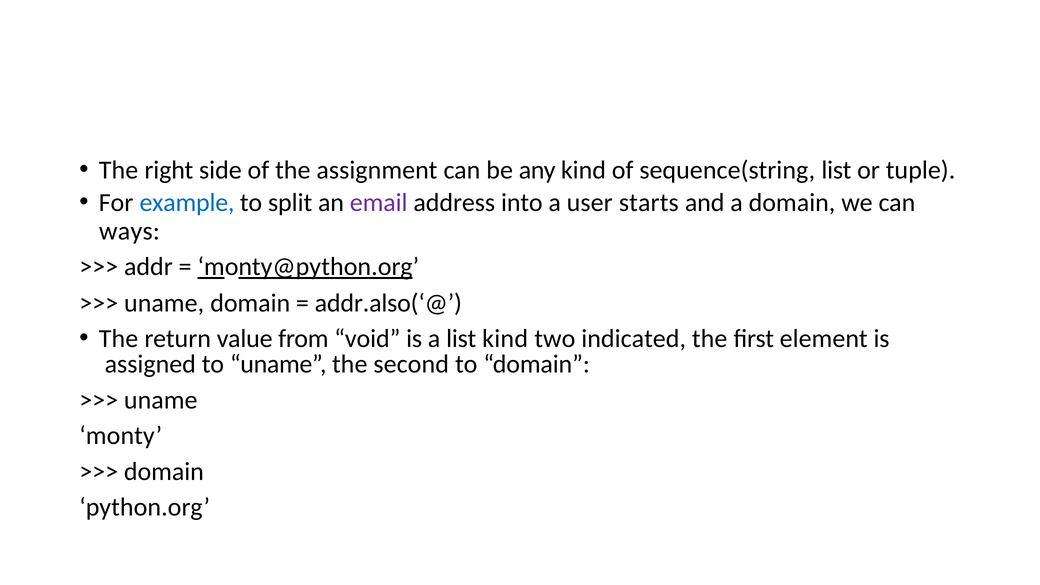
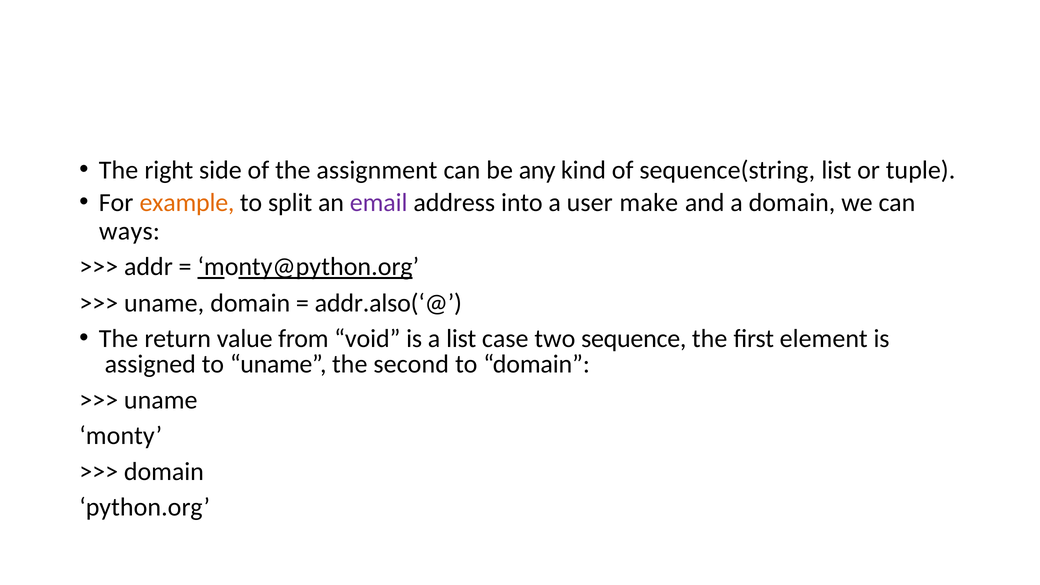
example colour: blue -> orange
starts: starts -> make
list kind: kind -> case
indicated: indicated -> sequence
